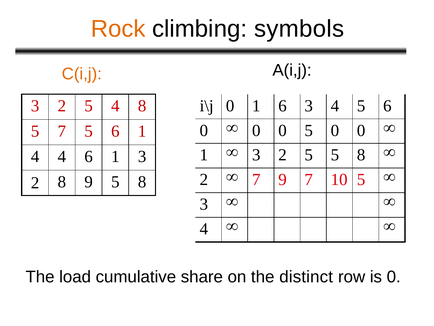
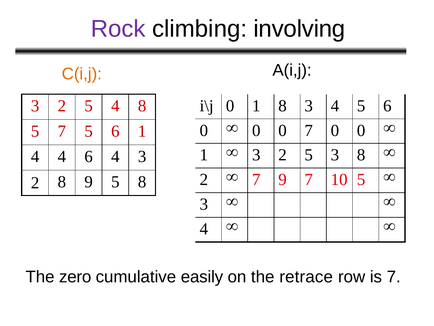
Rock colour: orange -> purple
symbols: symbols -> involving
1 6: 6 -> 8
0 5: 5 -> 7
5 5: 5 -> 3
4 6 1: 1 -> 4
load: load -> zero
share: share -> easily
distinct: distinct -> retrace
is 0: 0 -> 7
